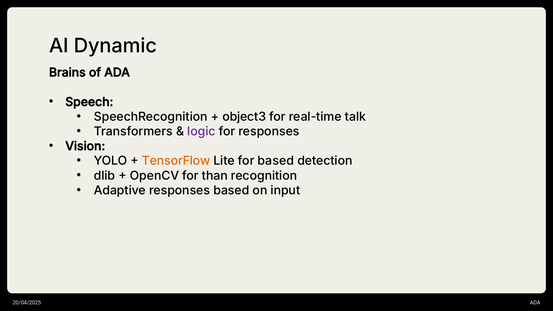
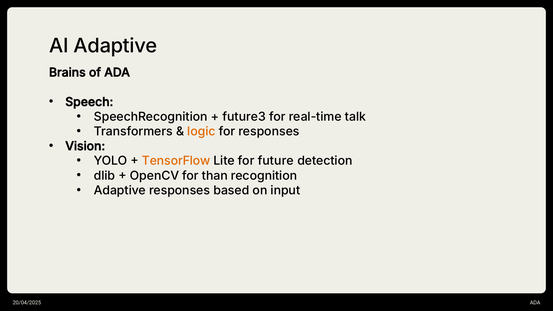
AI Dynamic: Dynamic -> Adaptive
object3: object3 -> future3
logic colour: purple -> orange
for based: based -> future
